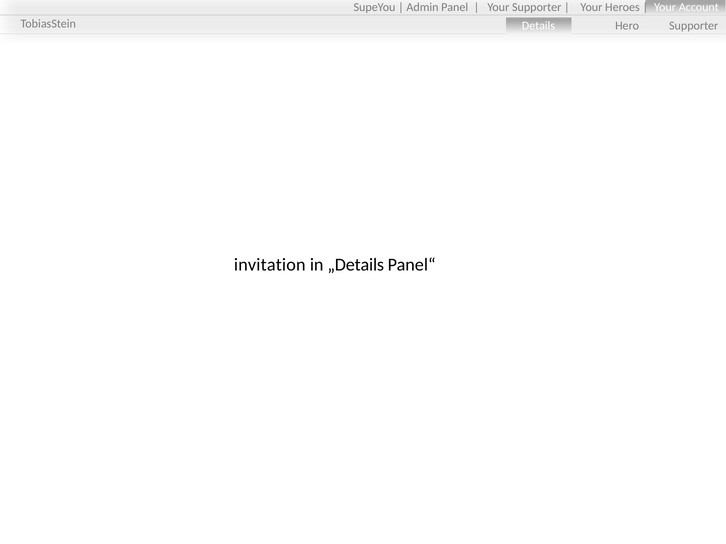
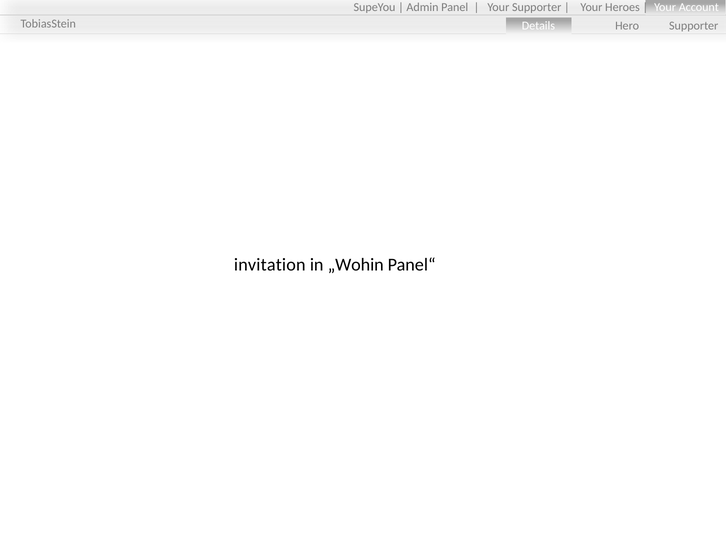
„Details: „Details -> „Wohin
